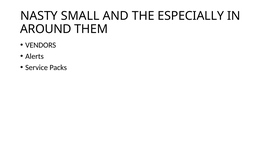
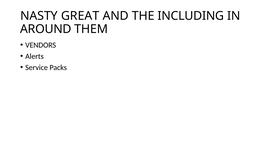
SMALL: SMALL -> GREAT
ESPECIALLY: ESPECIALLY -> INCLUDING
